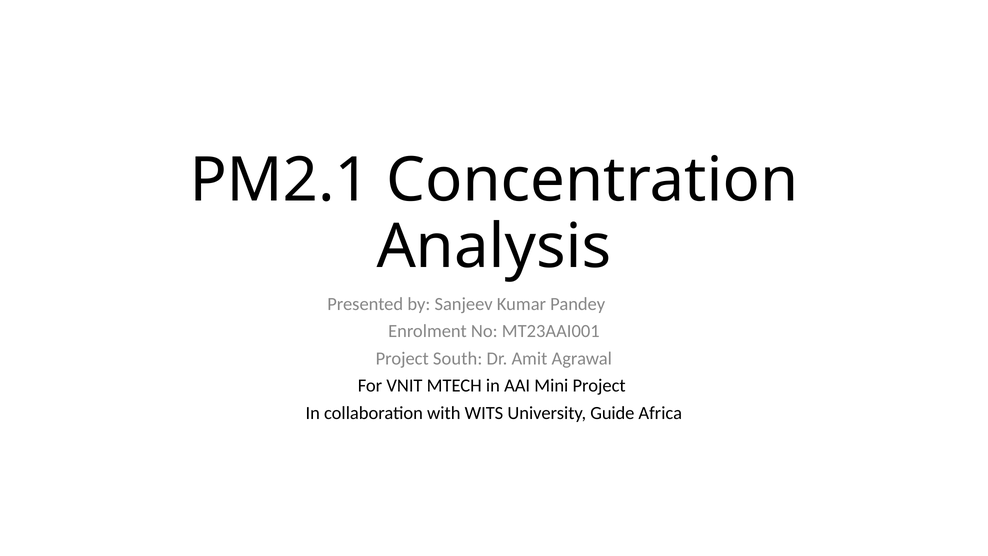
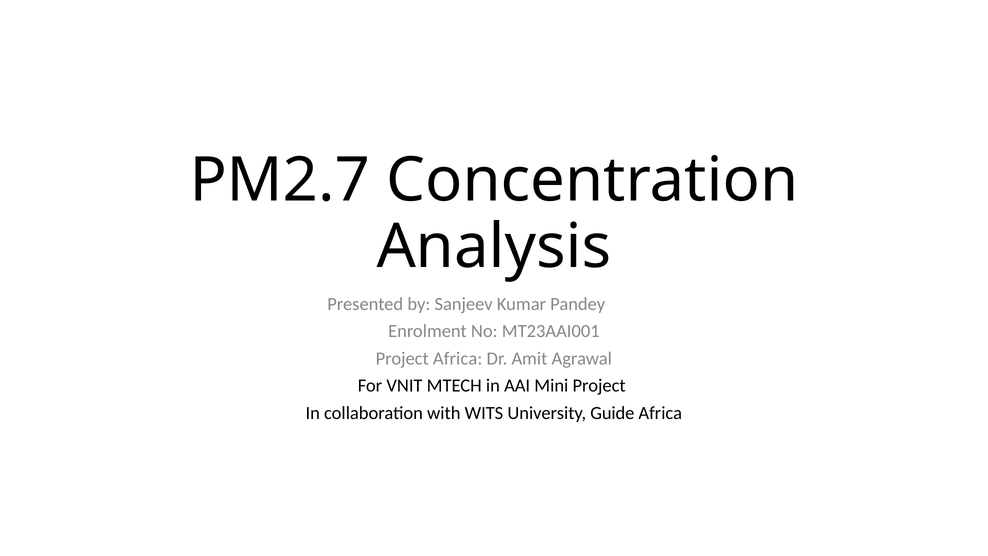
PM2.1: PM2.1 -> PM2.7
Project South: South -> Africa
